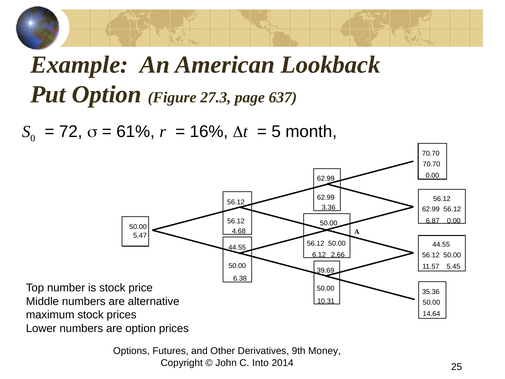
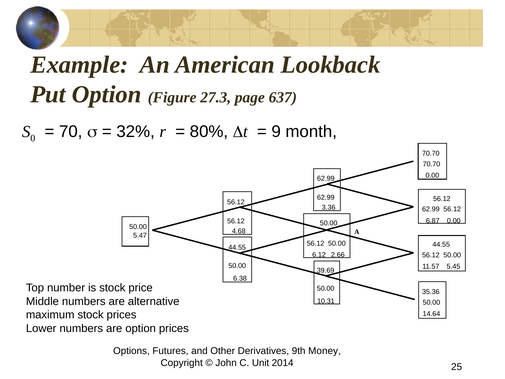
72: 72 -> 70
61%: 61% -> 32%
16%: 16% -> 80%
5: 5 -> 9
Into: Into -> Unit
